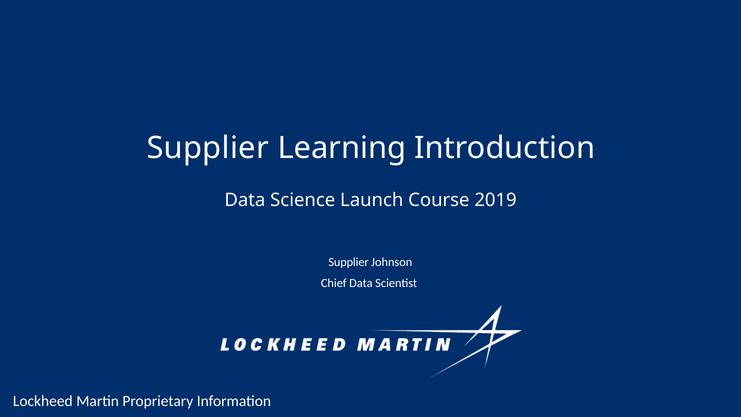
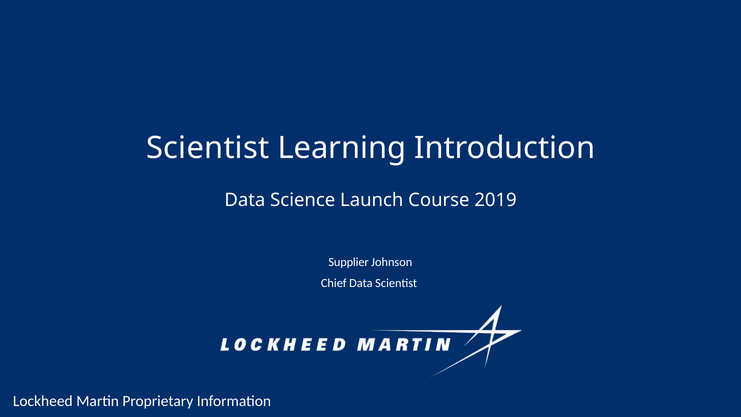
Supplier at (208, 148): Supplier -> Scientist
